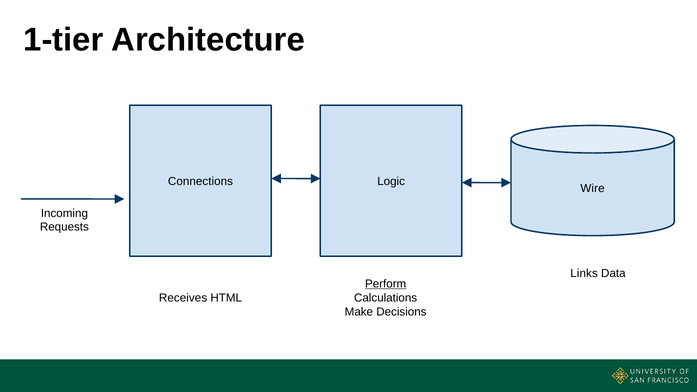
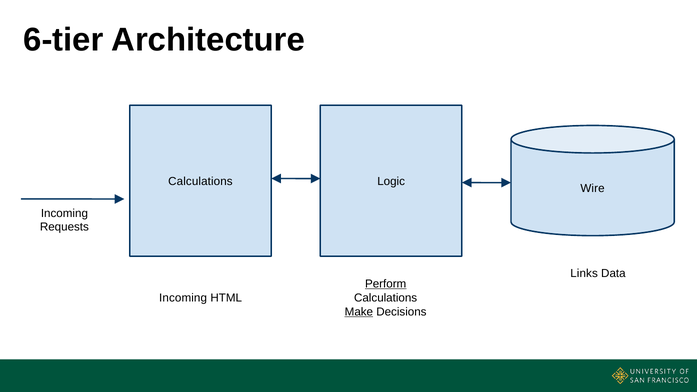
1-tier: 1-tier -> 6-tier
Connections at (200, 181): Connections -> Calculations
Receives at (183, 298): Receives -> Incoming
Make underline: none -> present
